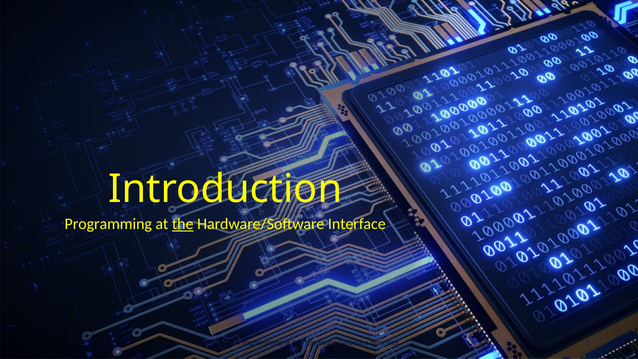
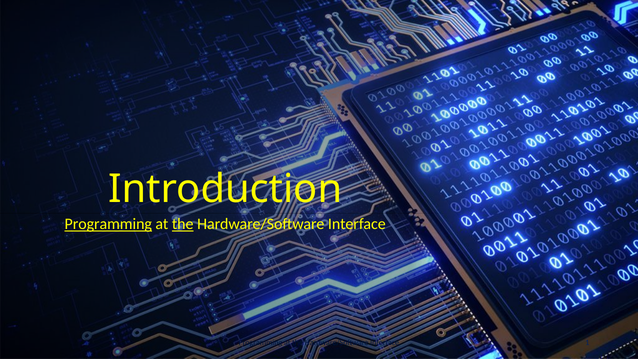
Programming at (108, 224) underline: none -> present
